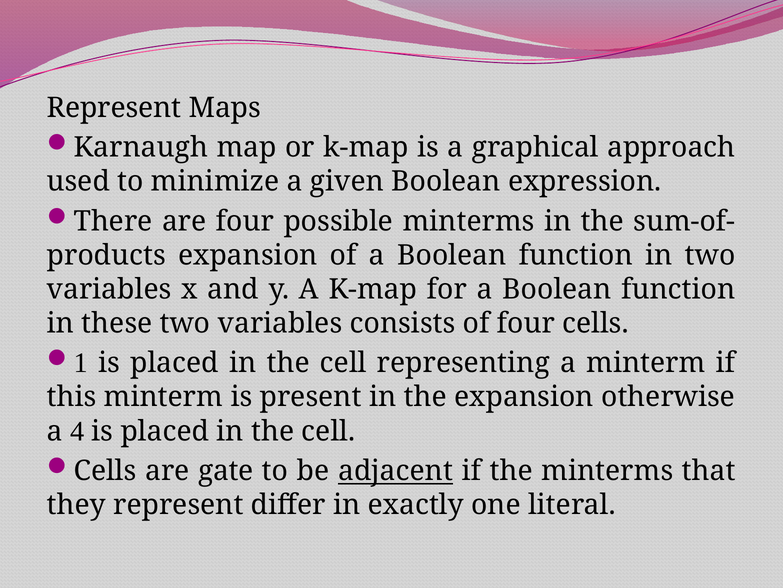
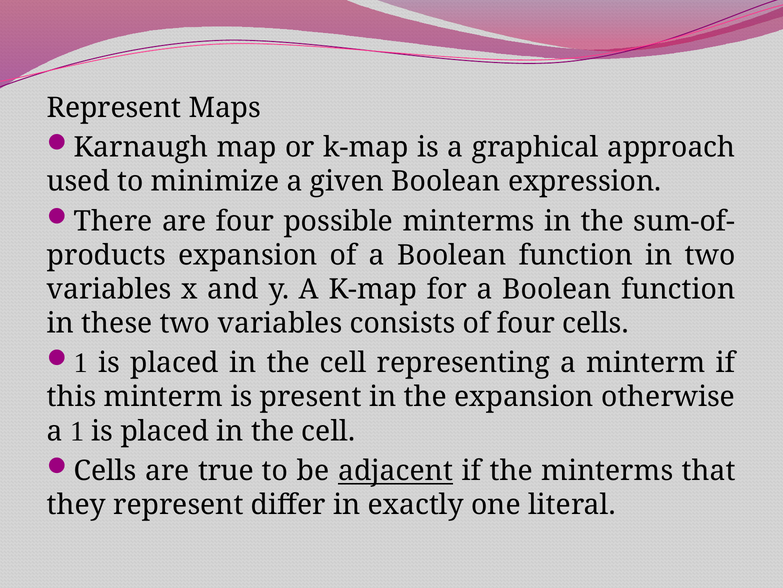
4: 4 -> 1
gate: gate -> true
